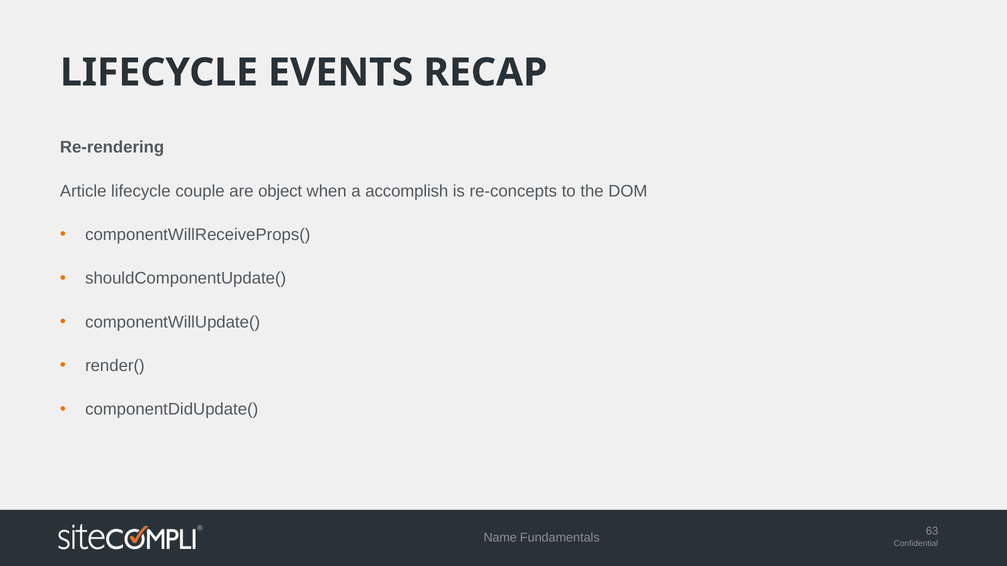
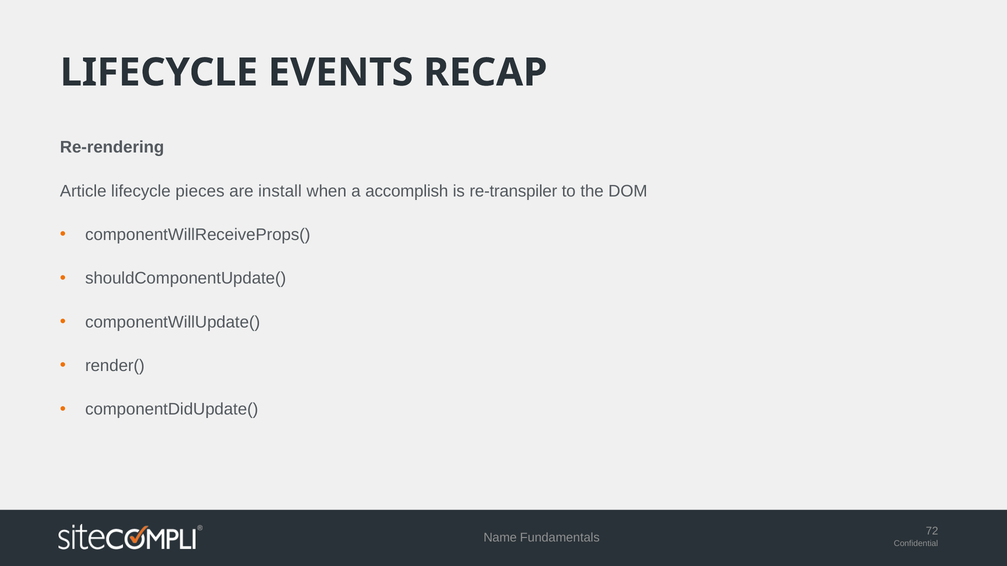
couple: couple -> pieces
object: object -> install
re-concepts: re-concepts -> re-transpiler
63: 63 -> 72
